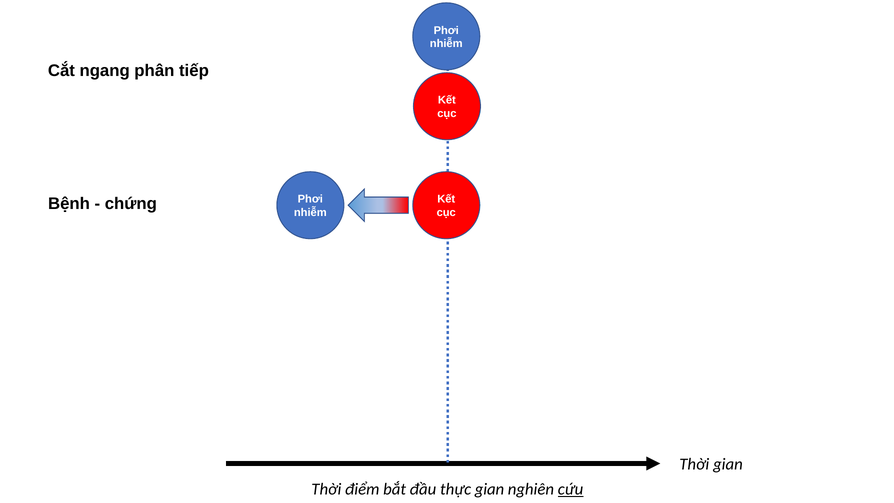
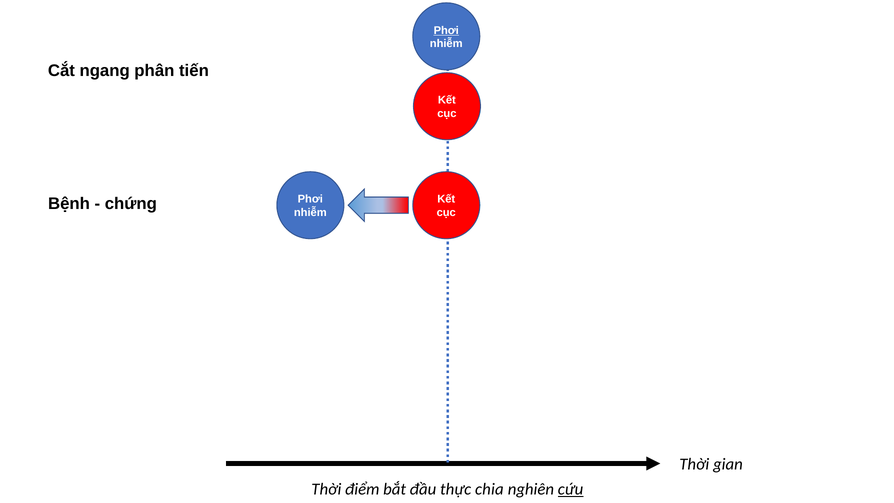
Phơi at (446, 30) underline: none -> present
tiếp: tiếp -> tiến
thực gian: gian -> chia
